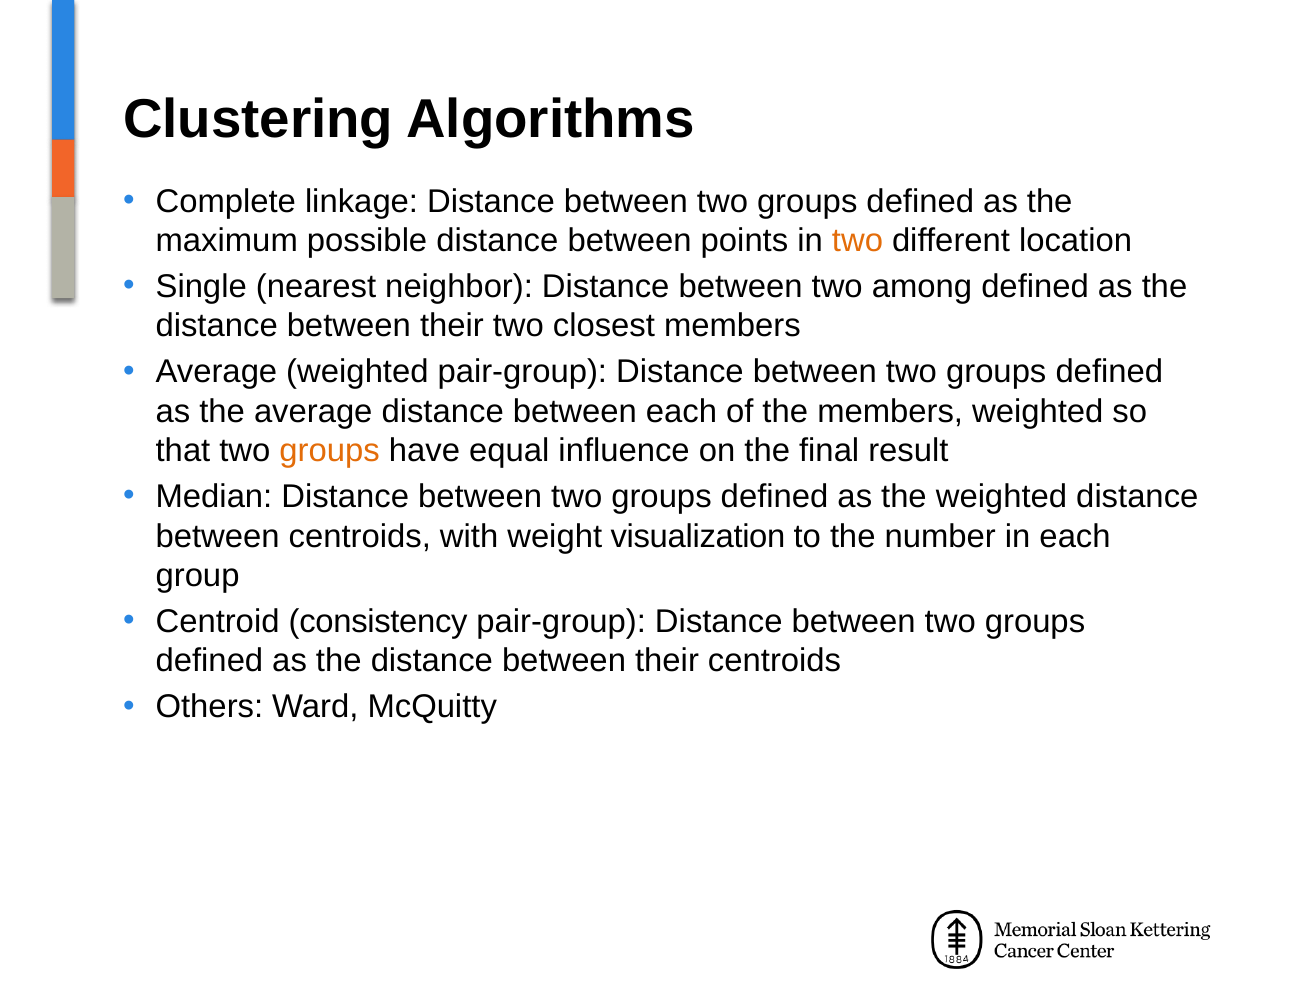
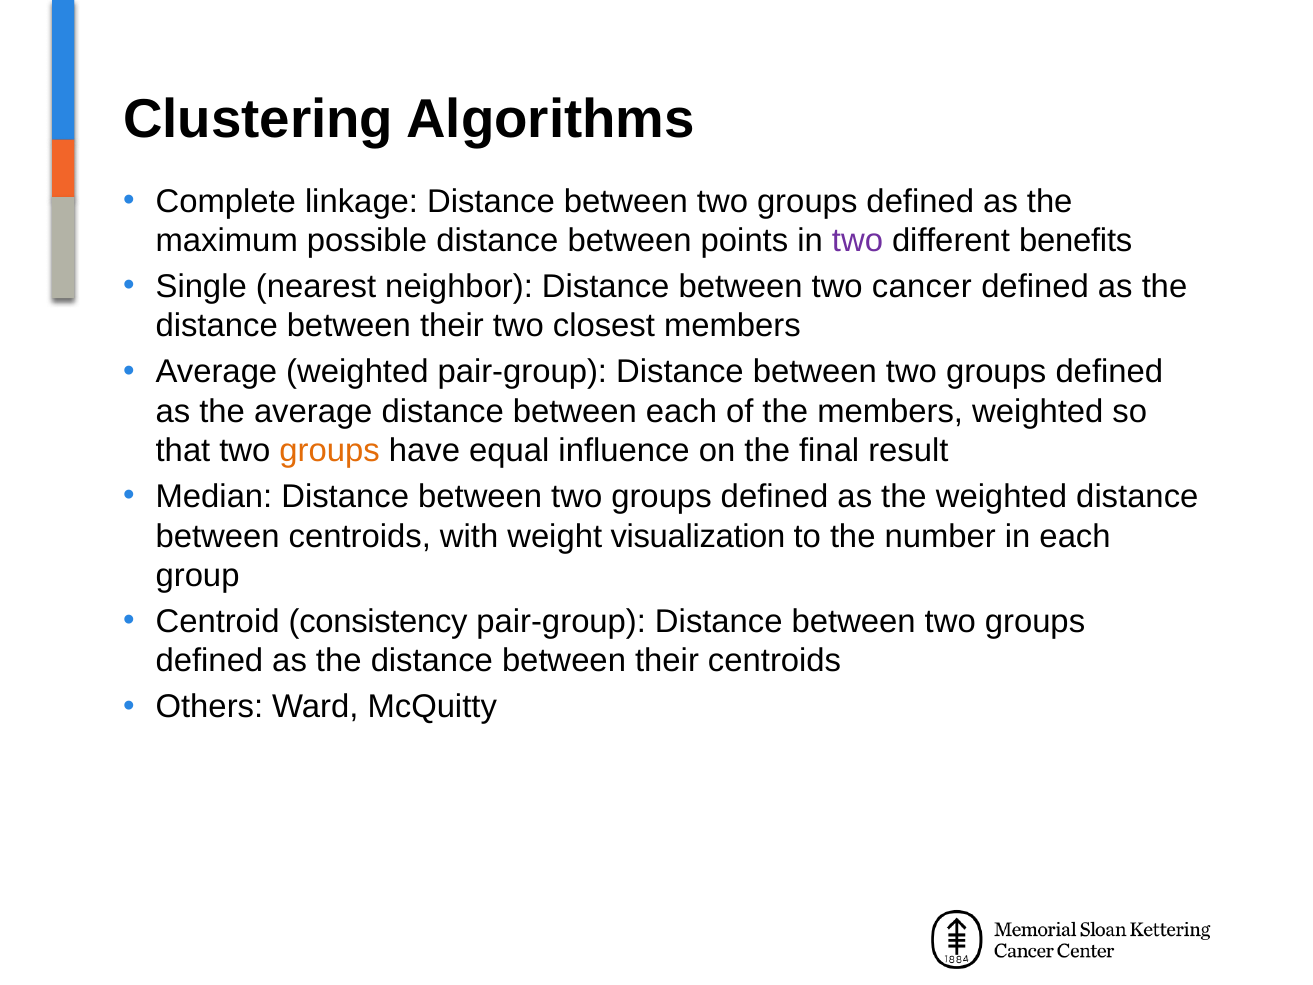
two at (858, 241) colour: orange -> purple
location: location -> benefits
among: among -> cancer
